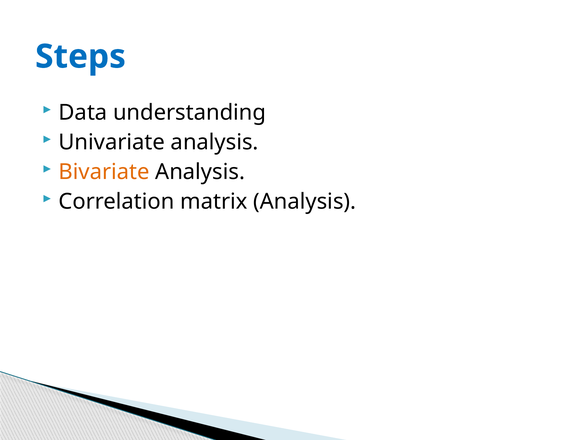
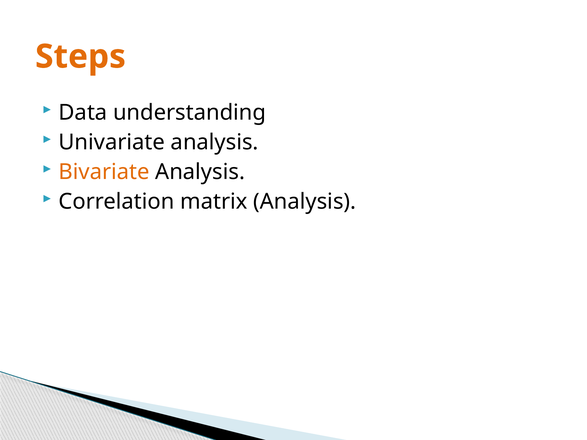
Steps colour: blue -> orange
